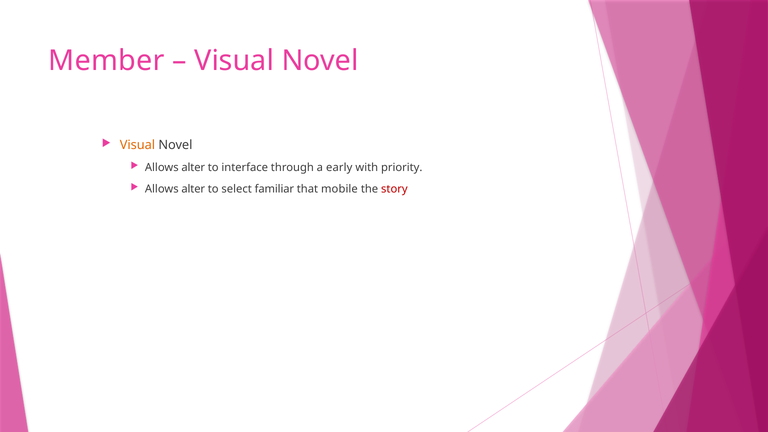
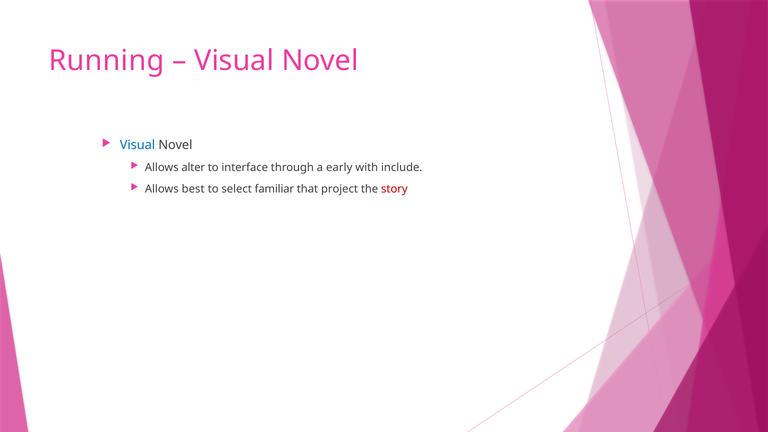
Member: Member -> Running
Visual at (137, 145) colour: orange -> blue
priority: priority -> include
alter at (193, 189): alter -> best
mobile: mobile -> project
